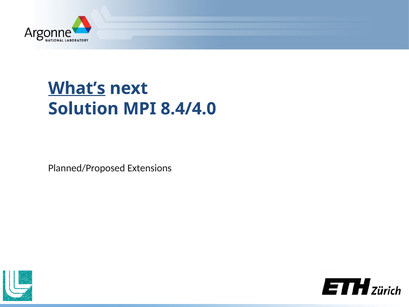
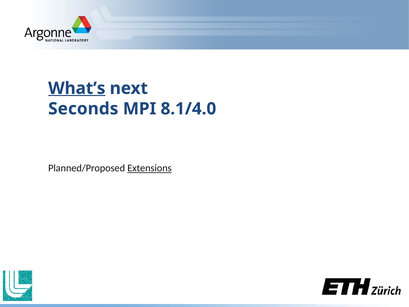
Solution: Solution -> Seconds
8.4/4.0: 8.4/4.0 -> 8.1/4.0
Extensions underline: none -> present
